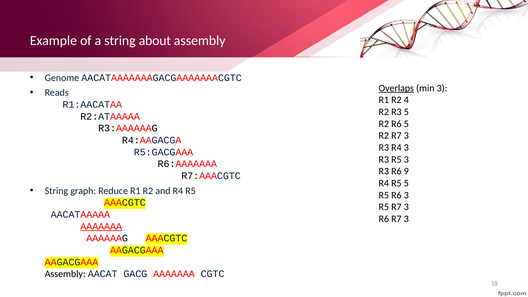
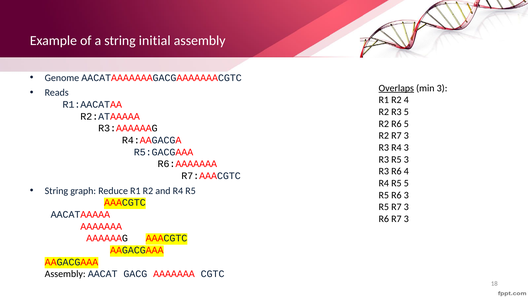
about: about -> initial
R6 9: 9 -> 4
AAAAAAA at (101, 226) underline: present -> none
